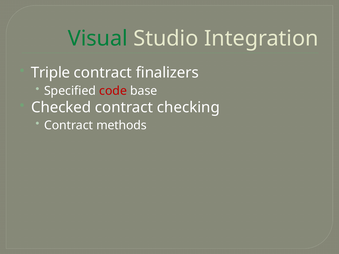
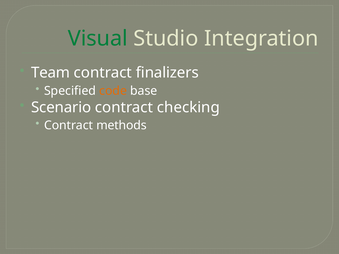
Triple: Triple -> Team
code colour: red -> orange
Checked: Checked -> Scenario
